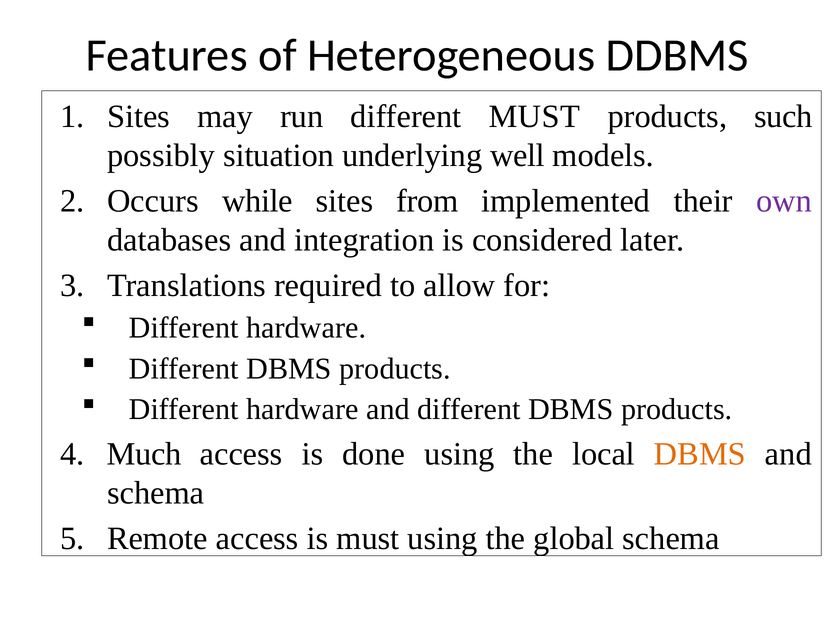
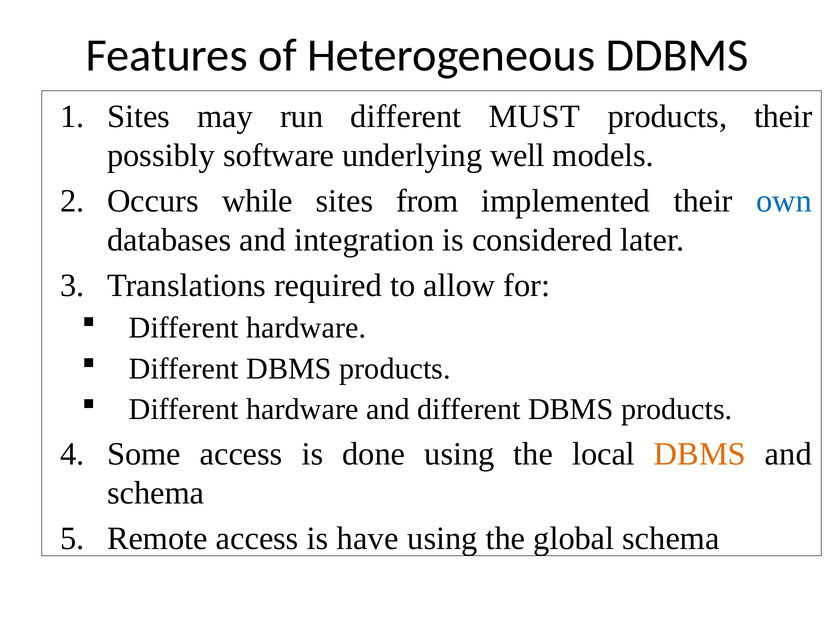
products such: such -> their
situation: situation -> software
own colour: purple -> blue
Much: Much -> Some
is must: must -> have
